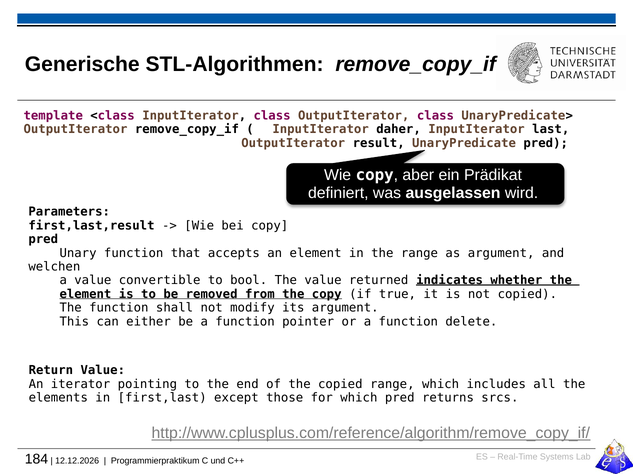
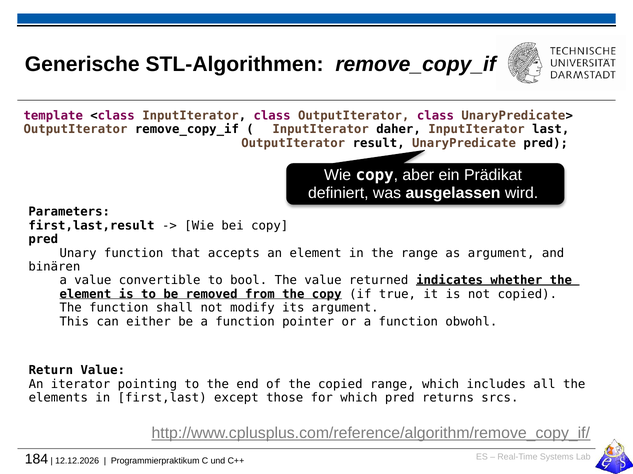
welchen: welchen -> binären
delete: delete -> obwohl
